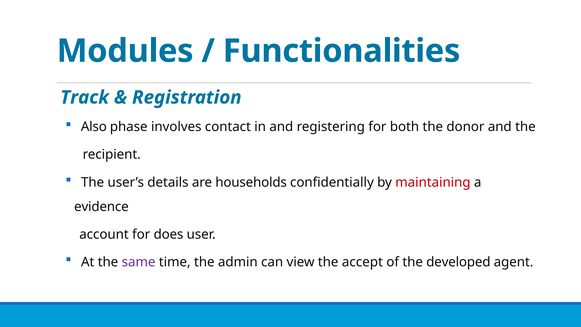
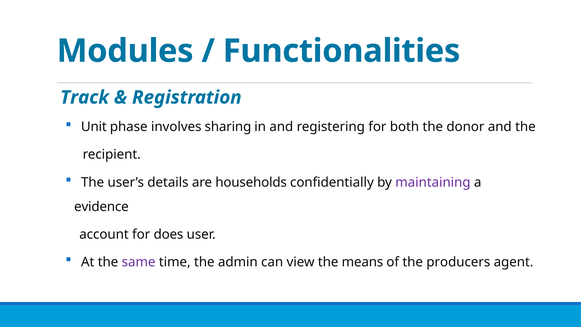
Also: Also -> Unit
contact: contact -> sharing
maintaining colour: red -> purple
accept: accept -> means
developed: developed -> producers
